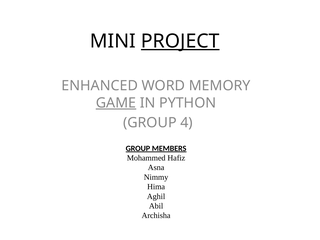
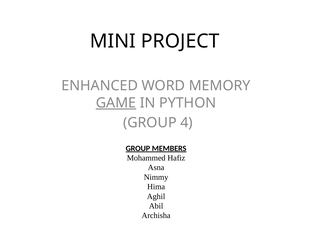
PROJECT underline: present -> none
